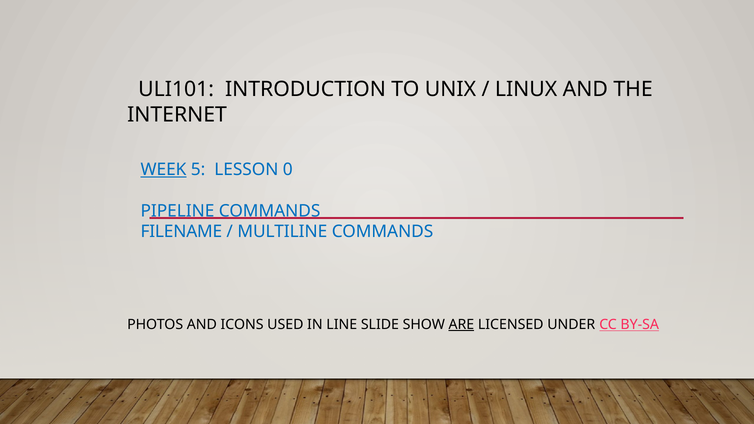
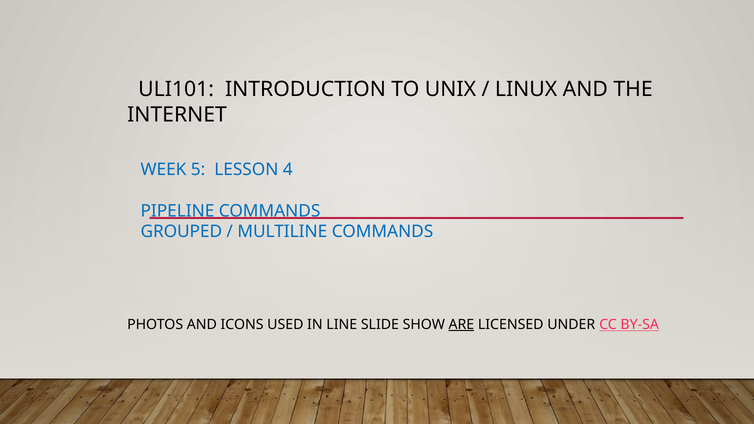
WEEK underline: present -> none
0: 0 -> 4
FILENAME: FILENAME -> GROUPED
